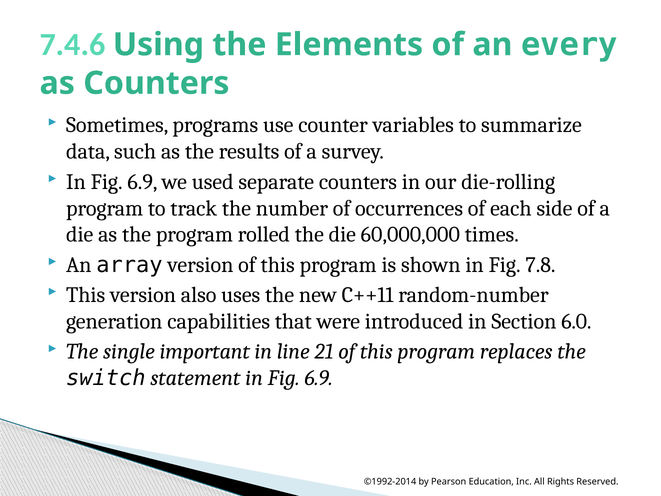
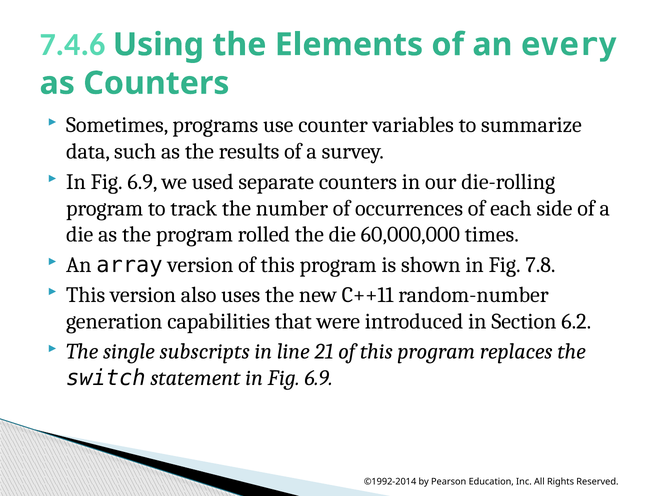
6.0: 6.0 -> 6.2
important: important -> subscripts
